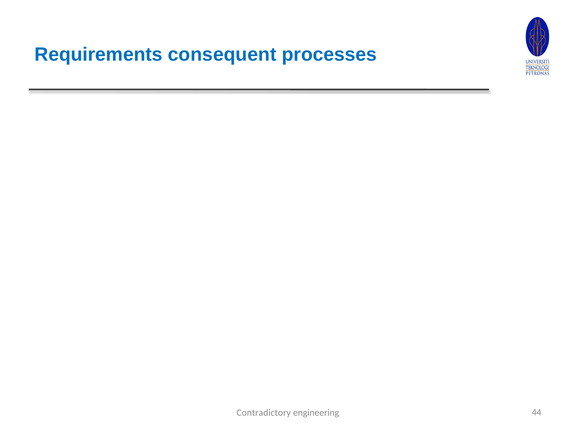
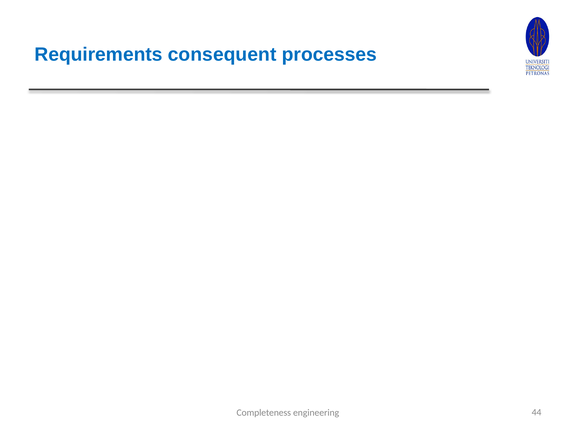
Contradictory: Contradictory -> Completeness
